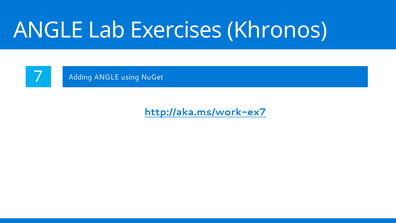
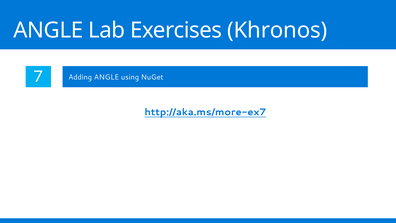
http://aka.ms/work-ex7: http://aka.ms/work-ex7 -> http://aka.ms/more-ex7
